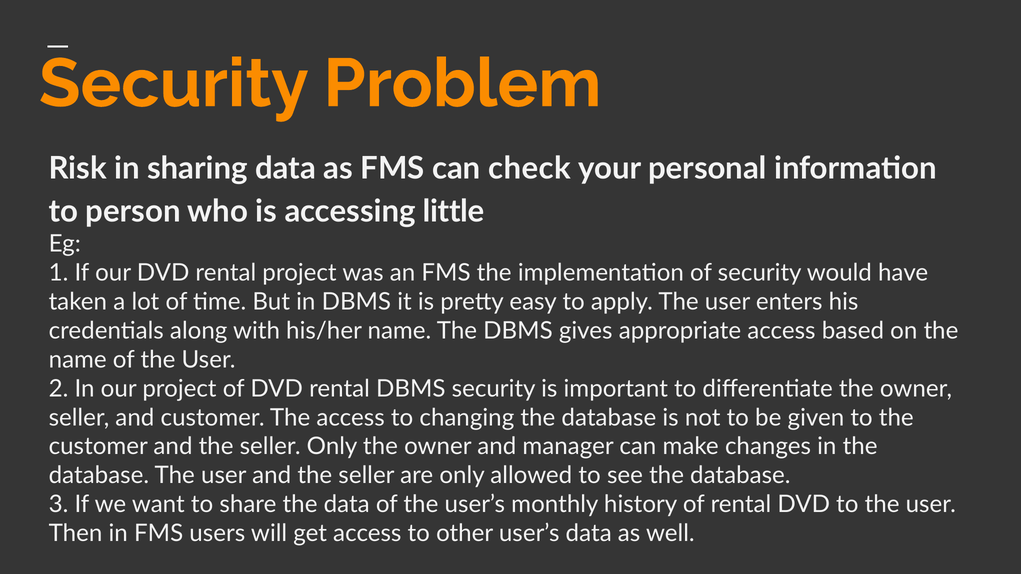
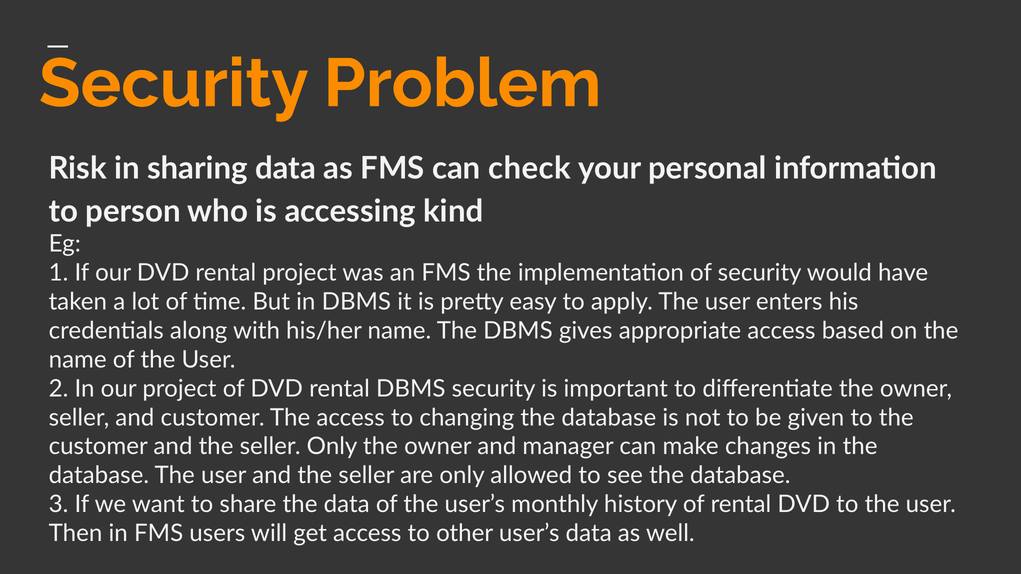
little: little -> kind
